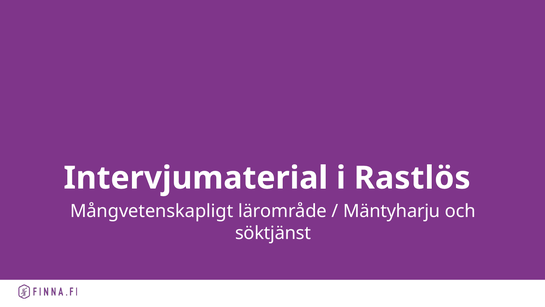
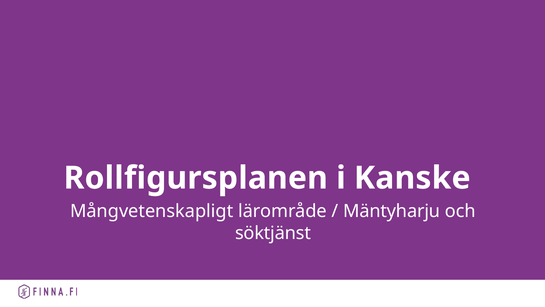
Intervjumaterial: Intervjumaterial -> Rollfigursplanen
Rastlös: Rastlös -> Kanske
